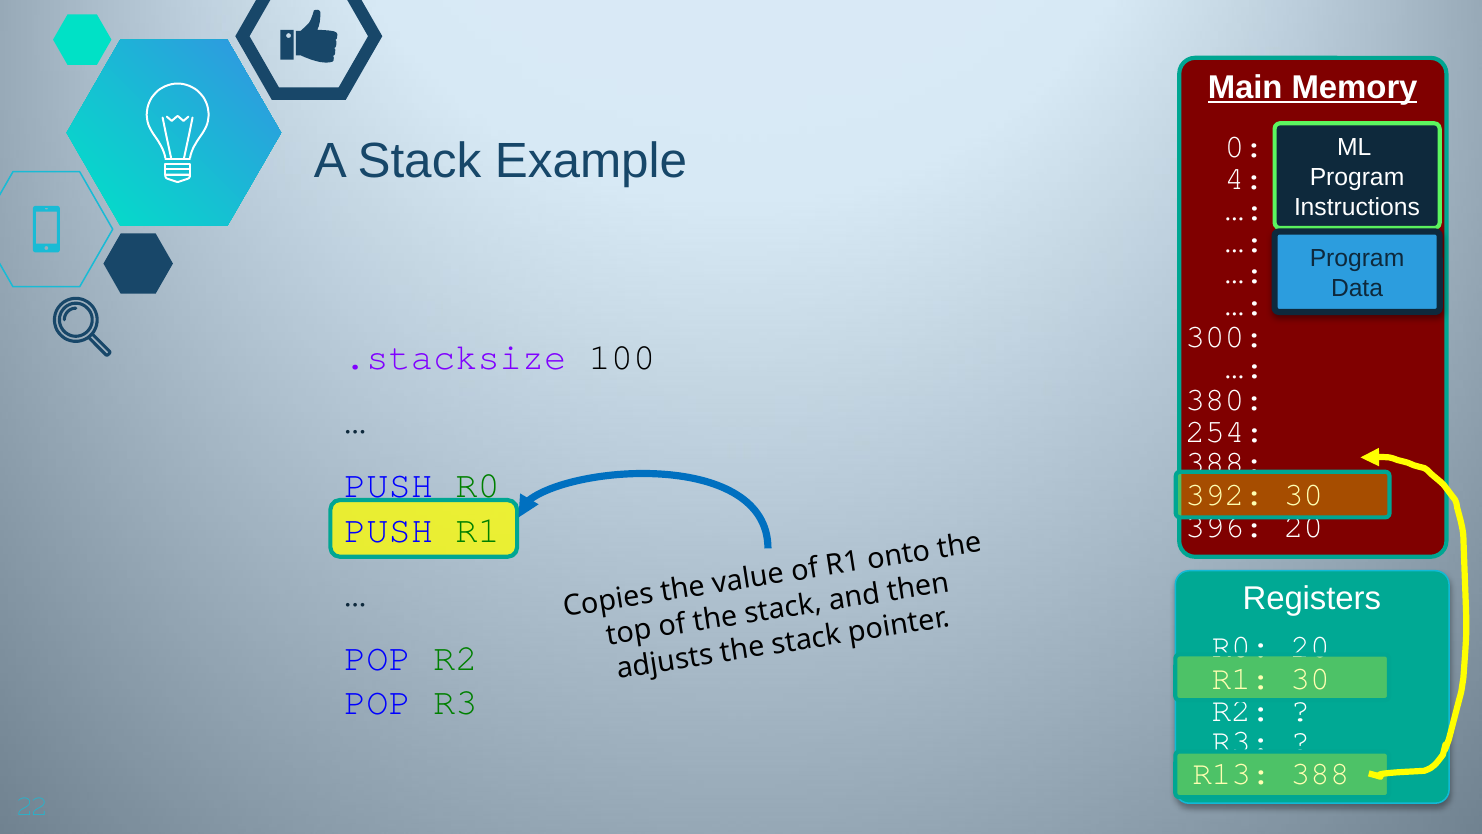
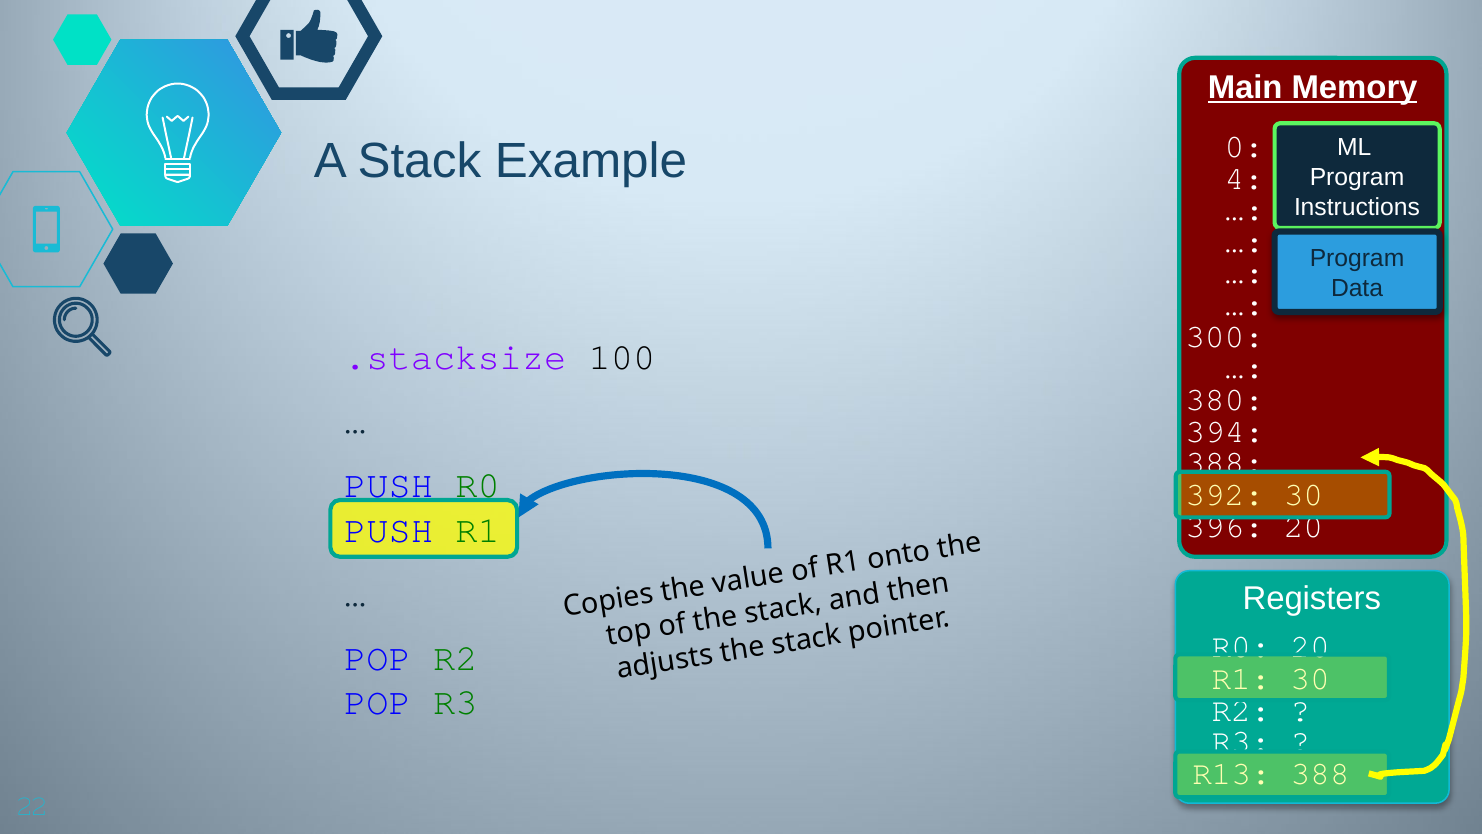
254: 254 -> 394
